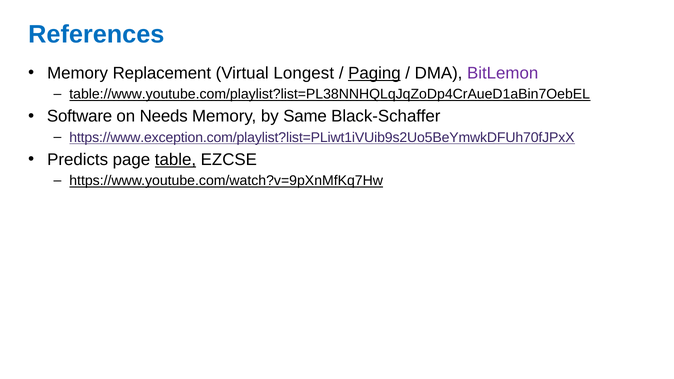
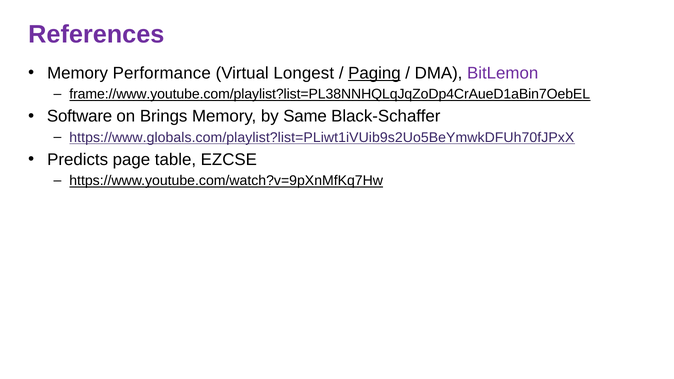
References colour: blue -> purple
Replacement: Replacement -> Performance
table://www.youtube.com/playlist?list=PL38NNHQLqJqZoDp4CrAueD1aBin7OebEL: table://www.youtube.com/playlist?list=PL38NNHQLqJqZoDp4CrAueD1aBin7OebEL -> frame://www.youtube.com/playlist?list=PL38NNHQLqJqZoDp4CrAueD1aBin7OebEL
Needs: Needs -> Brings
https://www.exception.com/playlist?list=PLiwt1iVUib9s2Uo5BeYmwkDFUh70fJPxX: https://www.exception.com/playlist?list=PLiwt1iVUib9s2Uo5BeYmwkDFUh70fJPxX -> https://www.globals.com/playlist?list=PLiwt1iVUib9s2Uo5BeYmwkDFUh70fJPxX
table underline: present -> none
